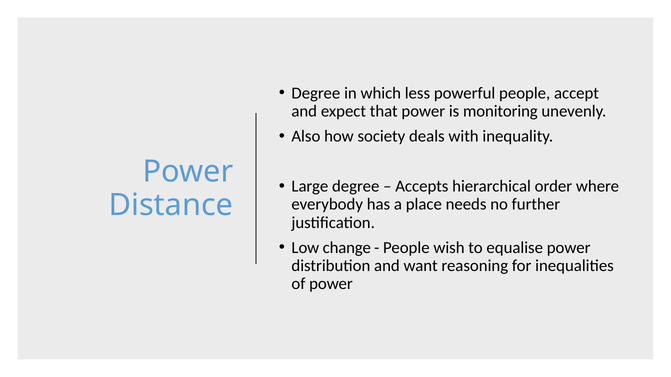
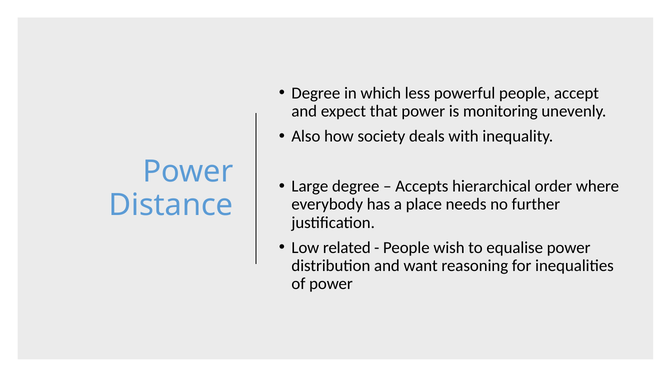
change: change -> related
